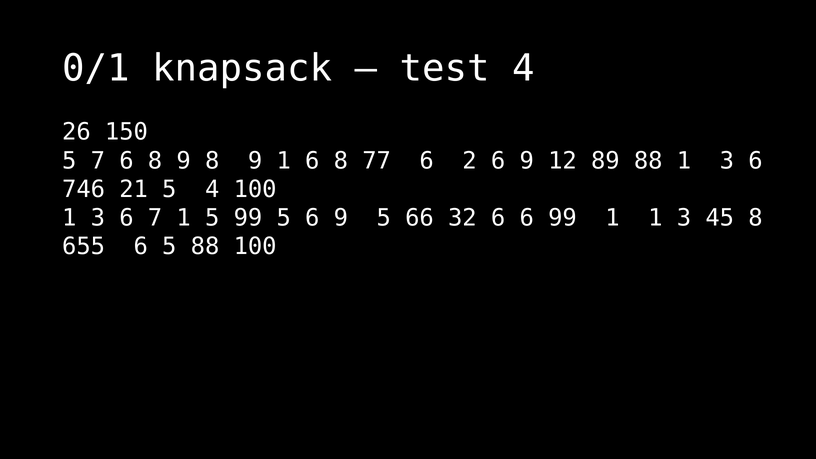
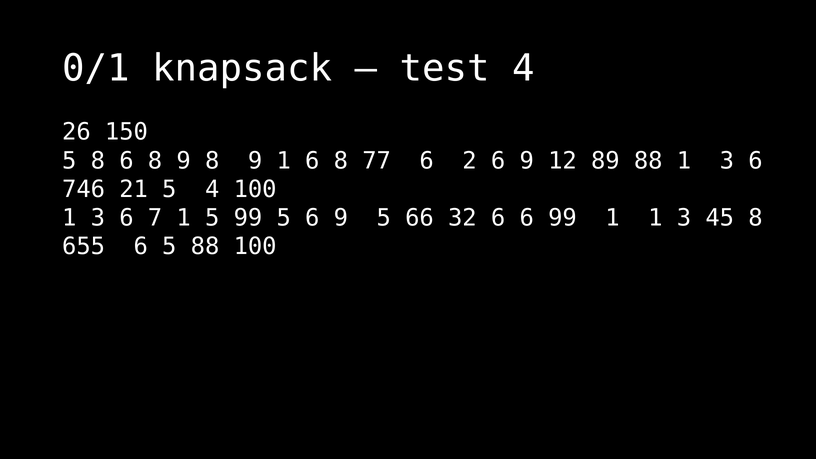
5 7: 7 -> 8
